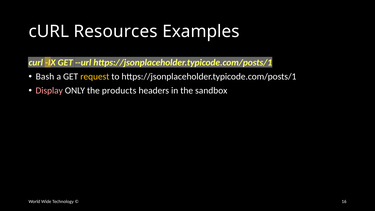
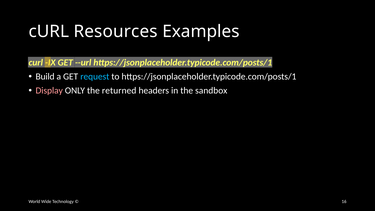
Bash: Bash -> Build
request colour: yellow -> light blue
products: products -> returned
